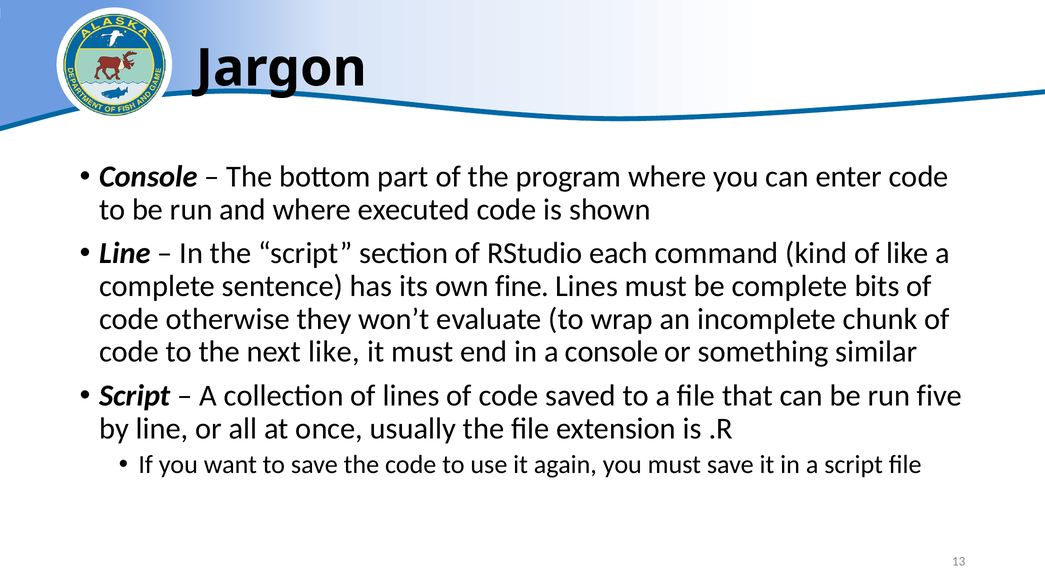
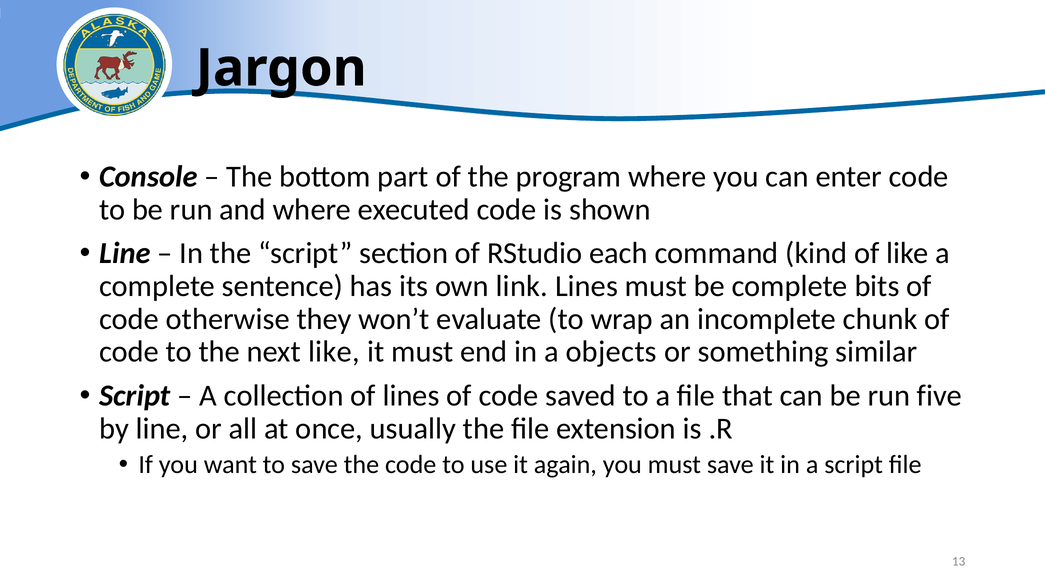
fine: fine -> link
a console: console -> objects
